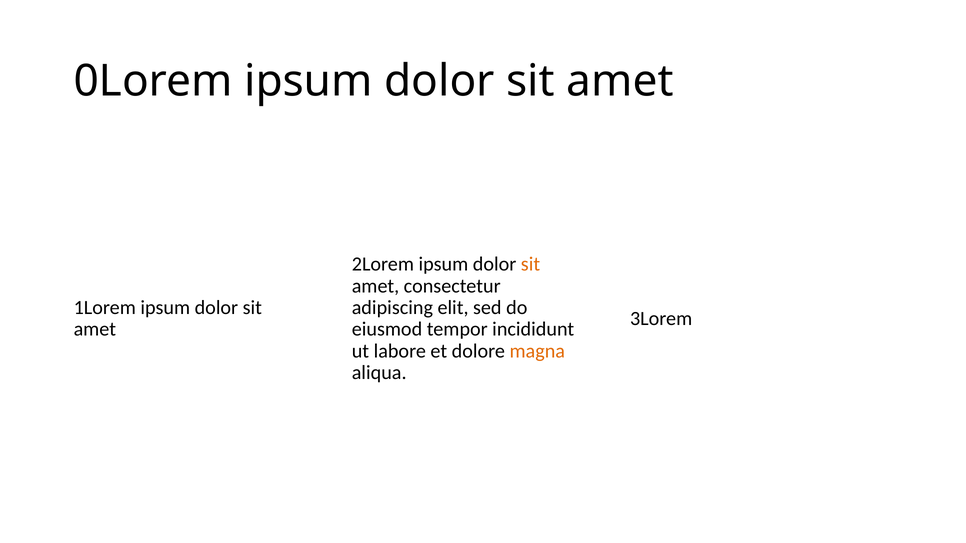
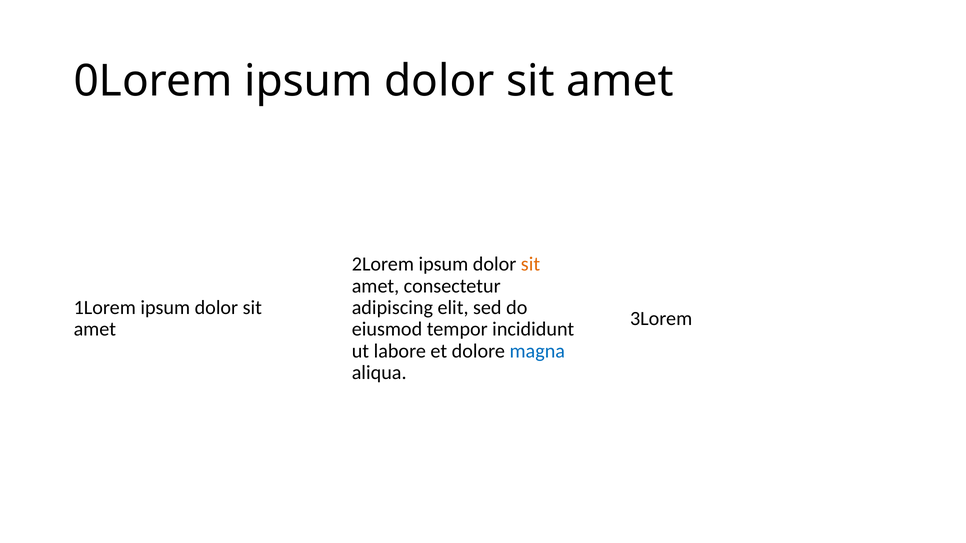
magna colour: orange -> blue
